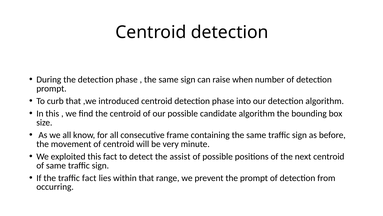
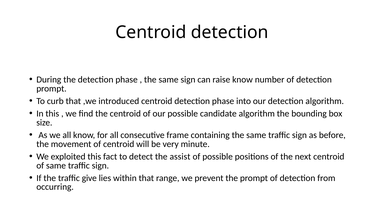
raise when: when -> know
traffic fact: fact -> give
